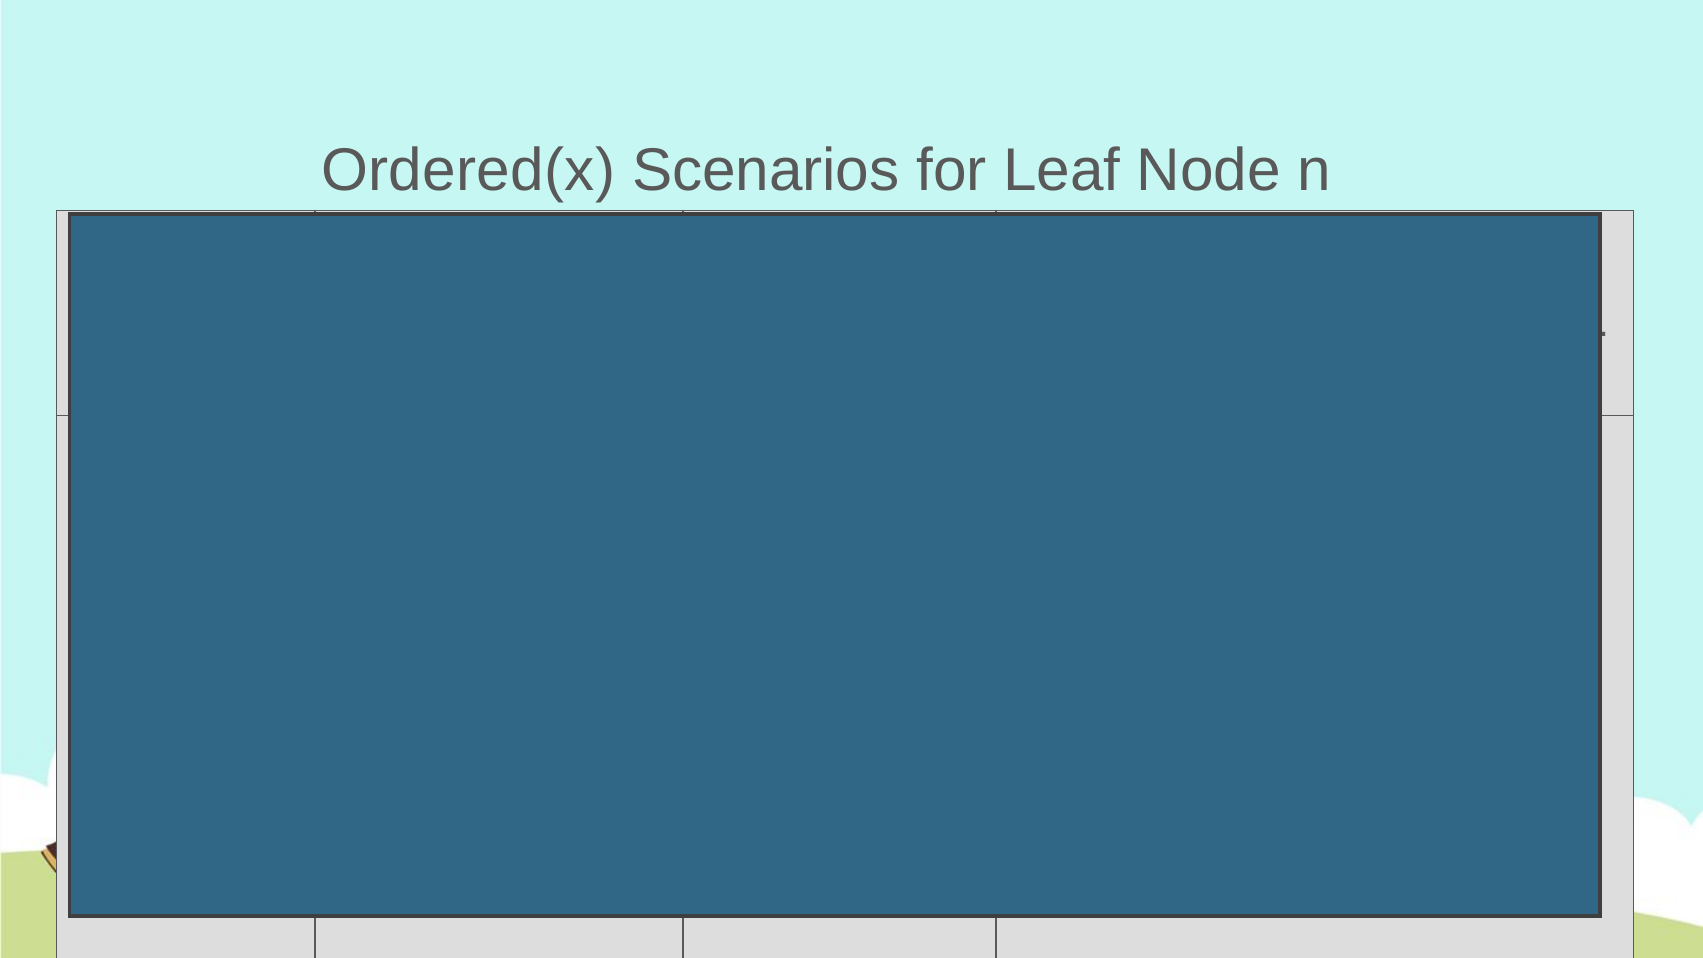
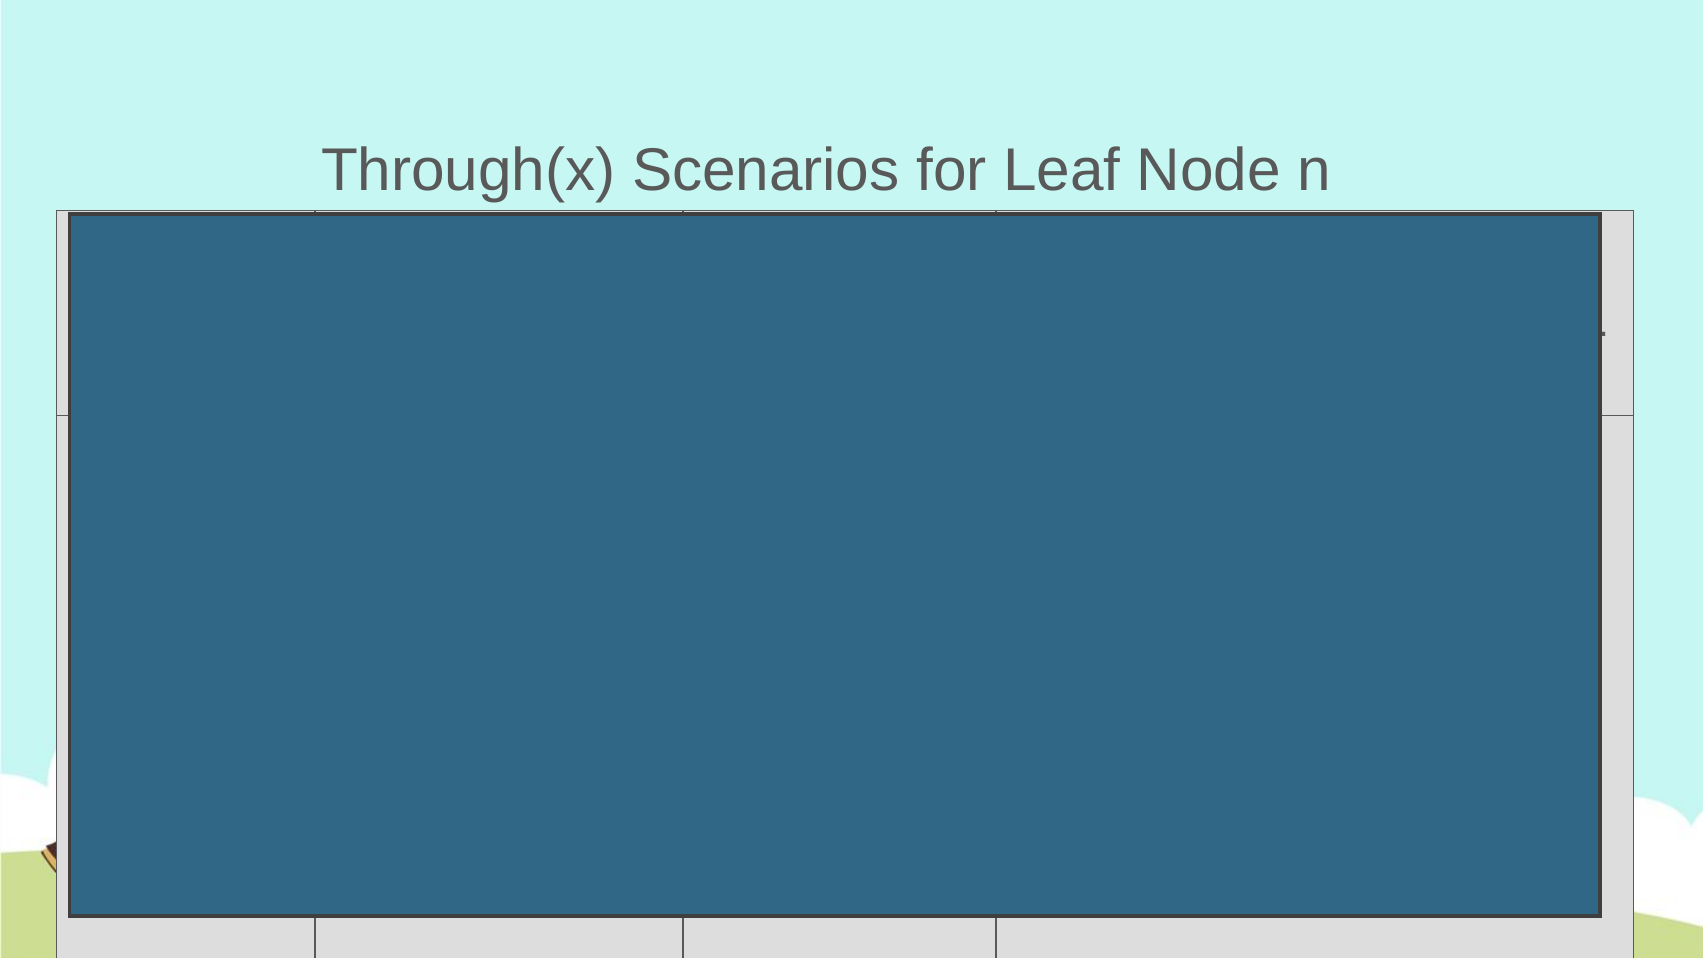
Ordered(x: Ordered(x -> Through(x
